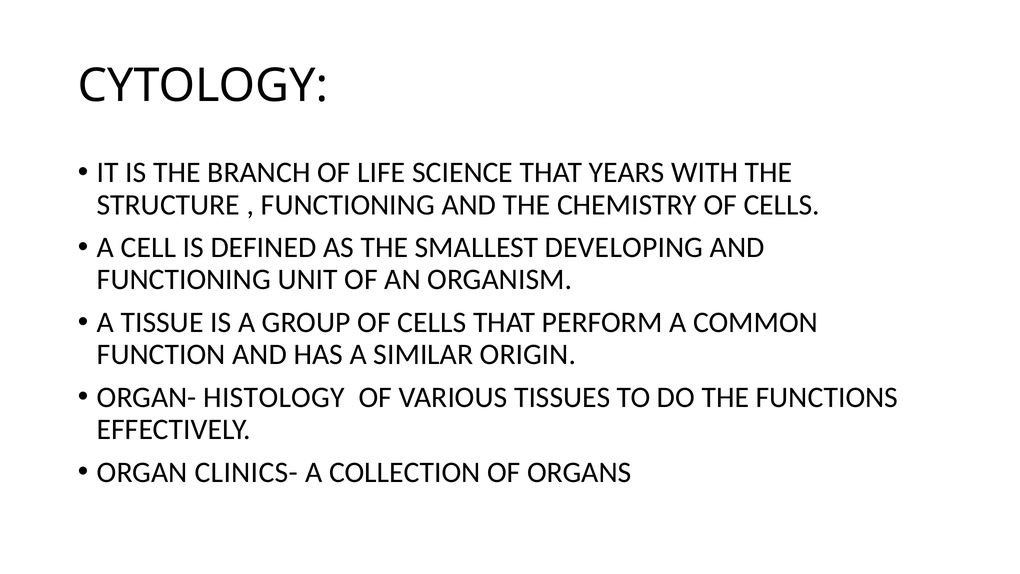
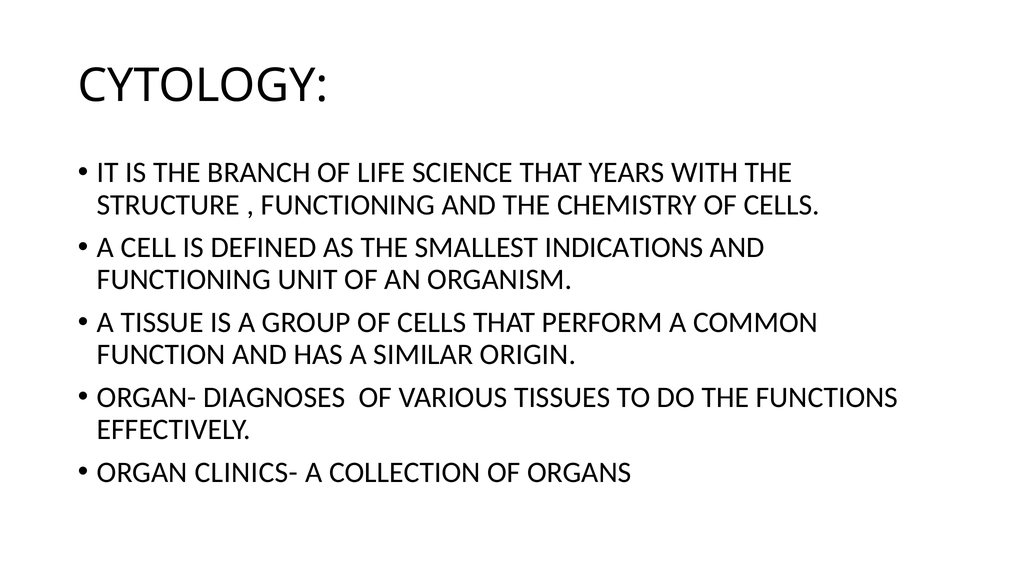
DEVELOPING: DEVELOPING -> INDICATIONS
HISTOLOGY: HISTOLOGY -> DIAGNOSES
